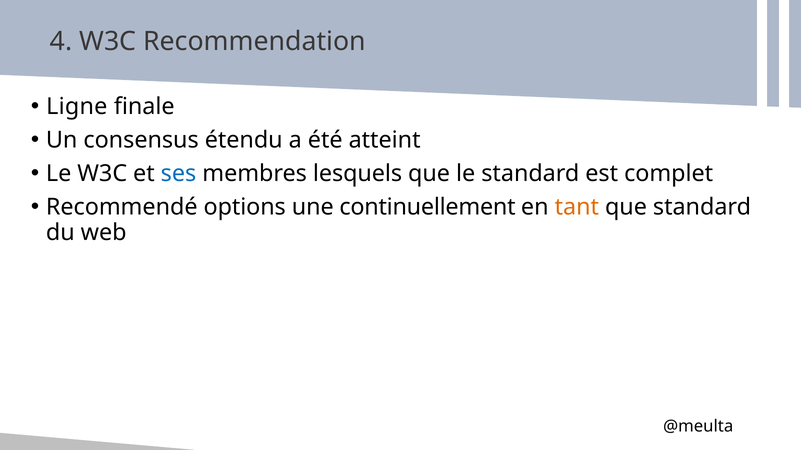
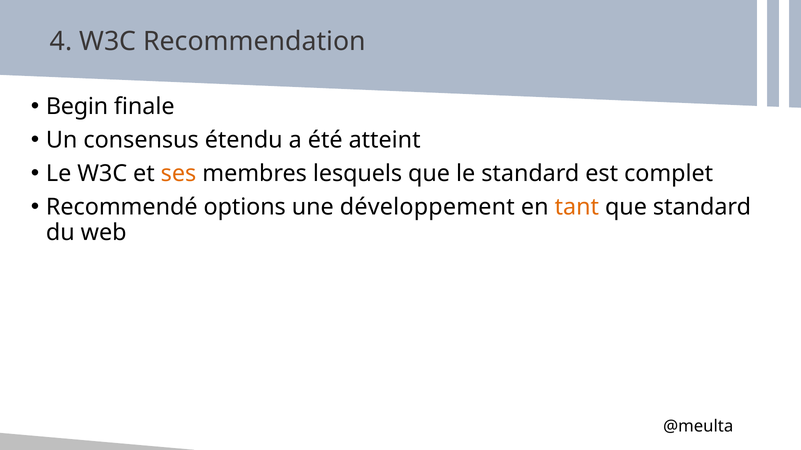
Ligne: Ligne -> Begin
ses colour: blue -> orange
continuellement: continuellement -> développement
